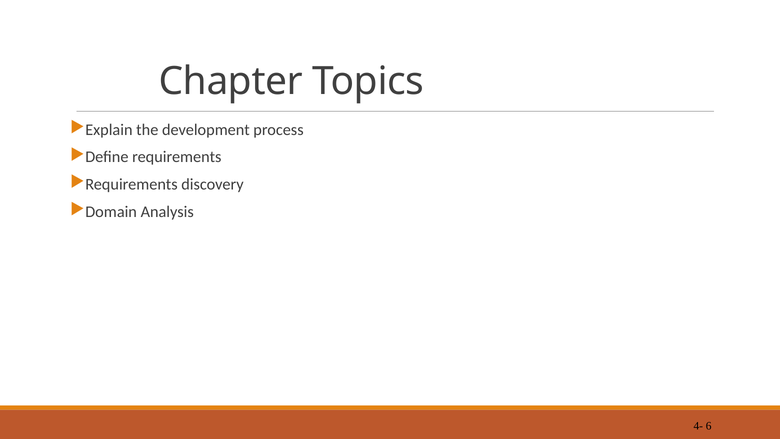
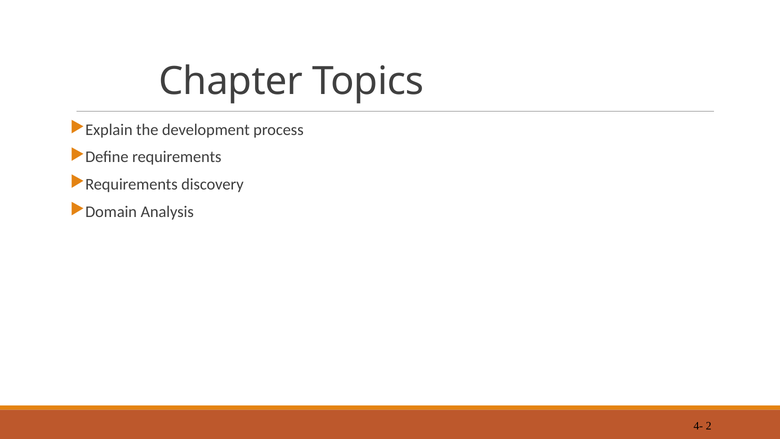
6: 6 -> 2
